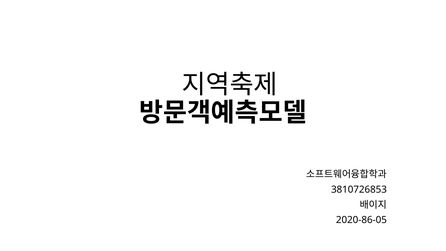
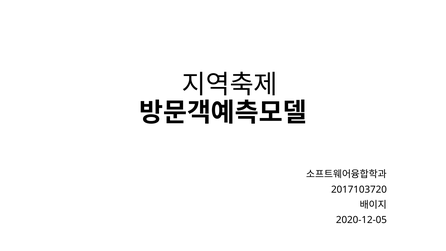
3810726853: 3810726853 -> 2017103720
2020-86-05: 2020-86-05 -> 2020-12-05
